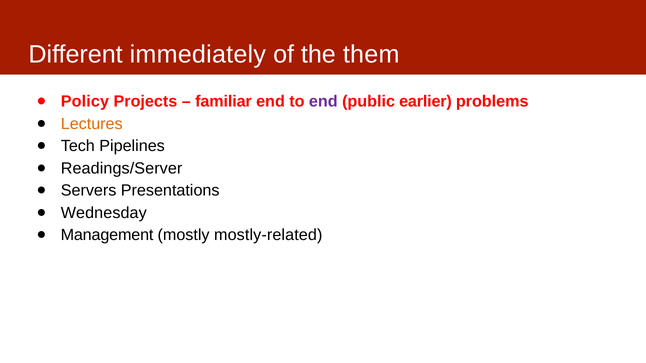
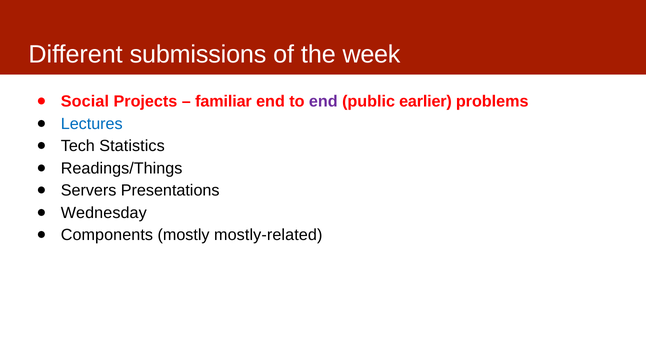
immediately: immediately -> submissions
them: them -> week
Policy: Policy -> Social
Lectures colour: orange -> blue
Pipelines: Pipelines -> Statistics
Readings/Server: Readings/Server -> Readings/Things
Management: Management -> Components
